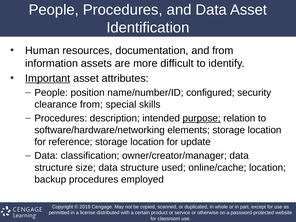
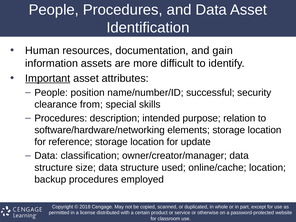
and from: from -> gain
configured: configured -> successful
purpose underline: present -> none
